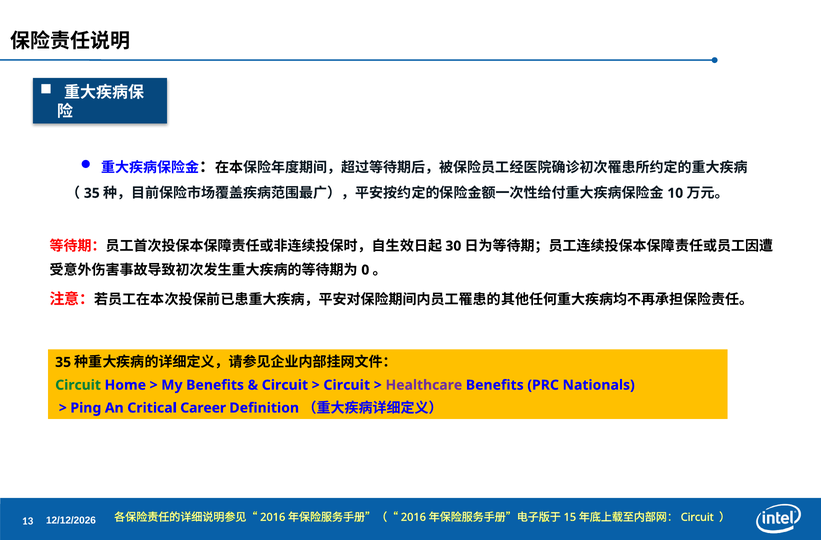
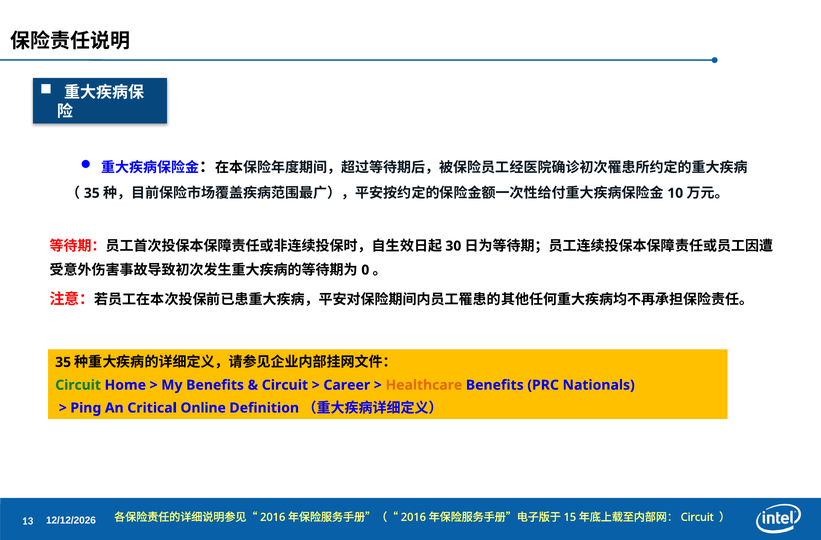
Circuit at (347, 385): Circuit -> Career
Healthcare colour: purple -> orange
Career: Career -> Online
